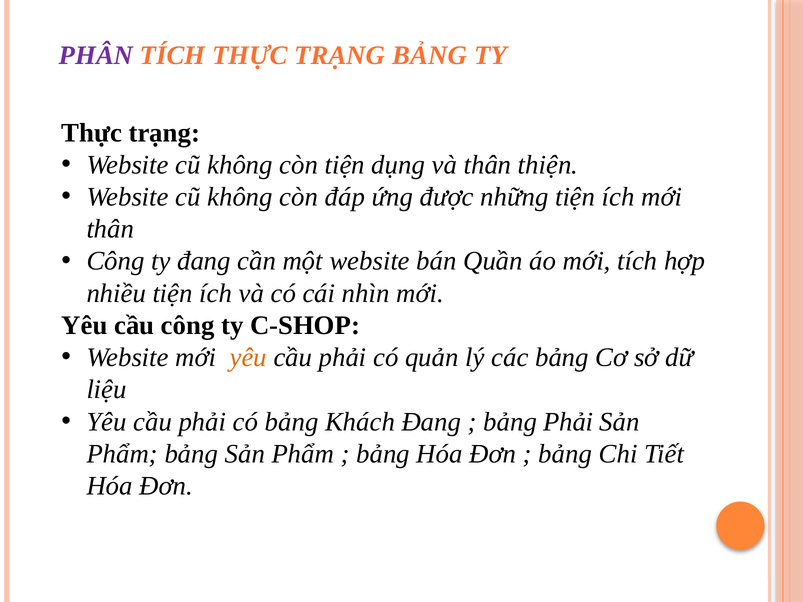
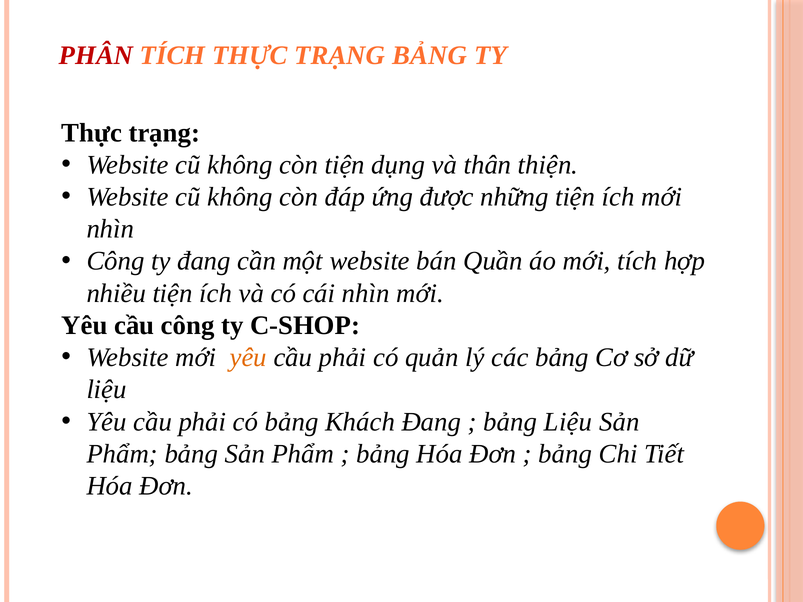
PHÂN colour: purple -> red
thân at (110, 229): thân -> nhìn
bảng Phải: Phải -> Liệu
